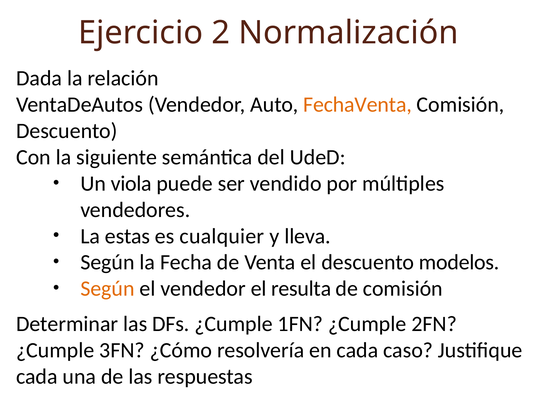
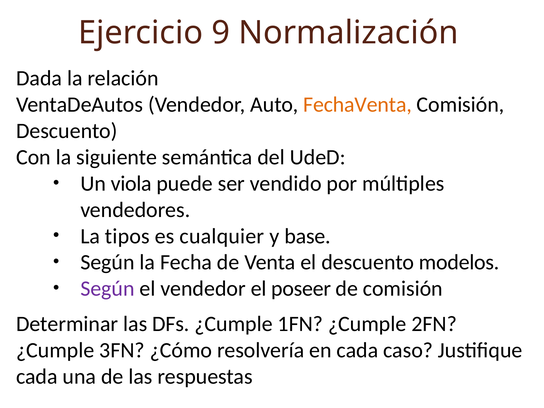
2: 2 -> 9
estas: estas -> tipos
lleva: lleva -> base
Según at (107, 289) colour: orange -> purple
resulta: resulta -> poseer
